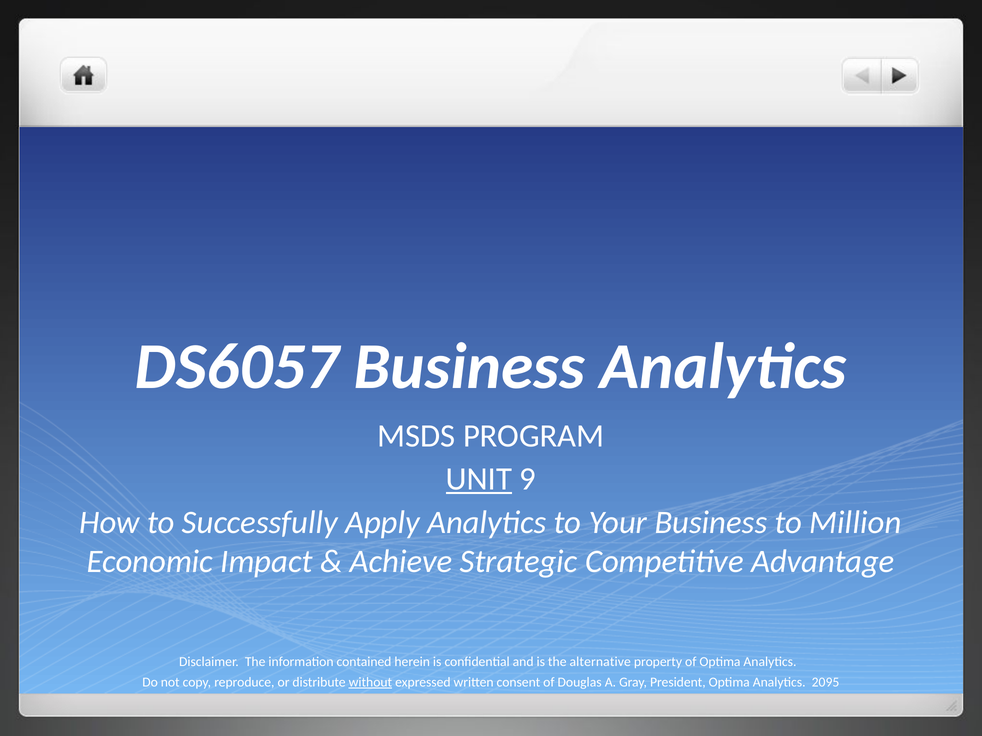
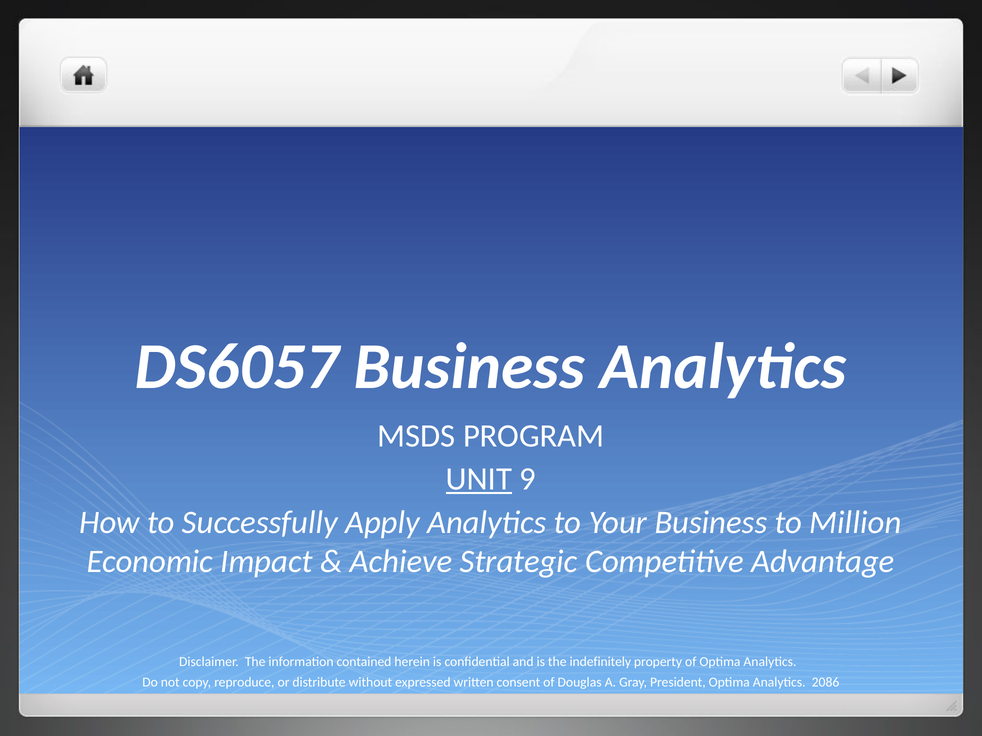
alternative: alternative -> indefinitely
without underline: present -> none
2095: 2095 -> 2086
